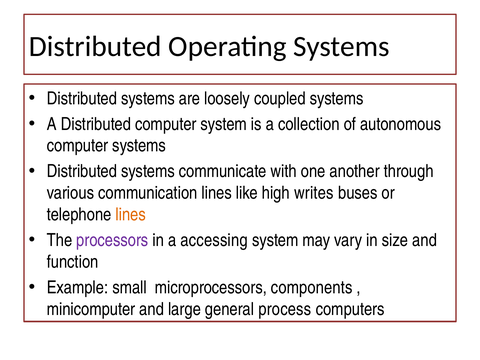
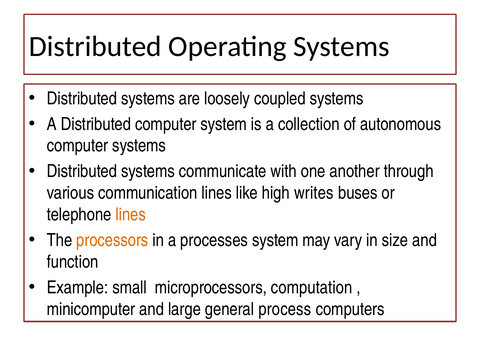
processors colour: purple -> orange
accessing: accessing -> processes
components: components -> computation
